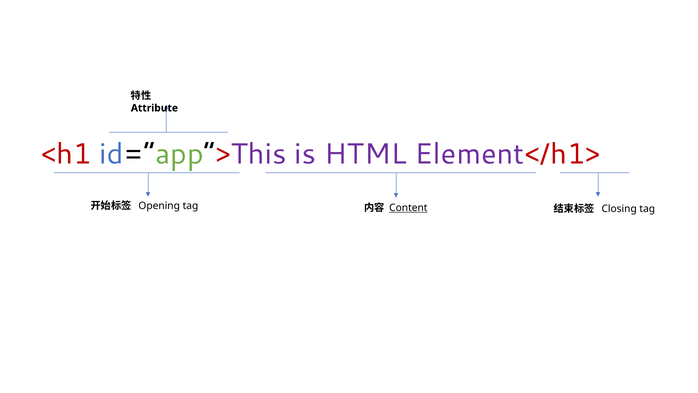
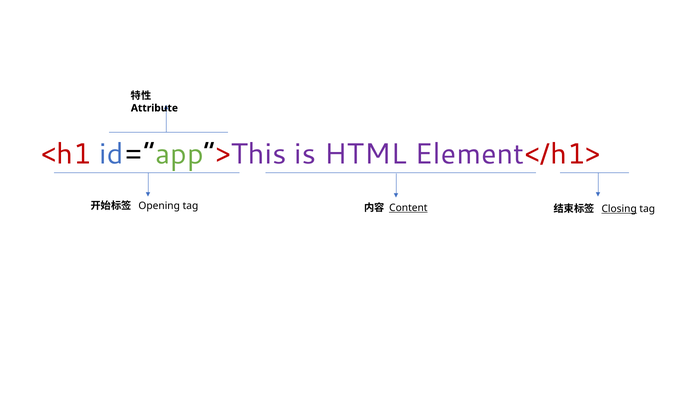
Closing underline: none -> present
